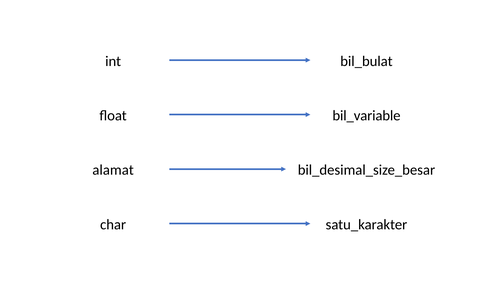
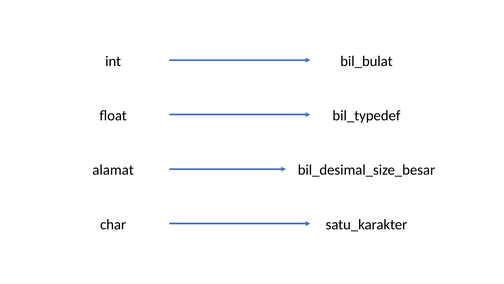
bil_variable: bil_variable -> bil_typedef
